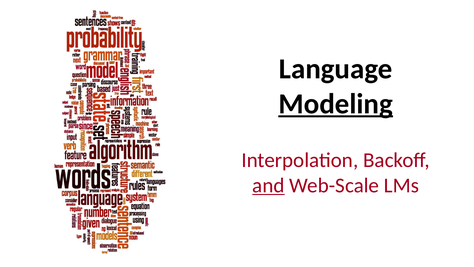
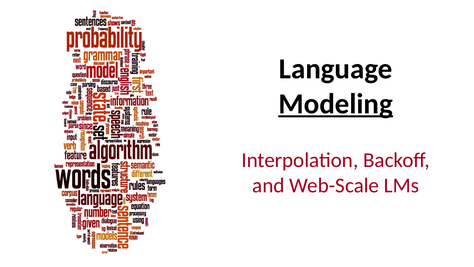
and underline: present -> none
